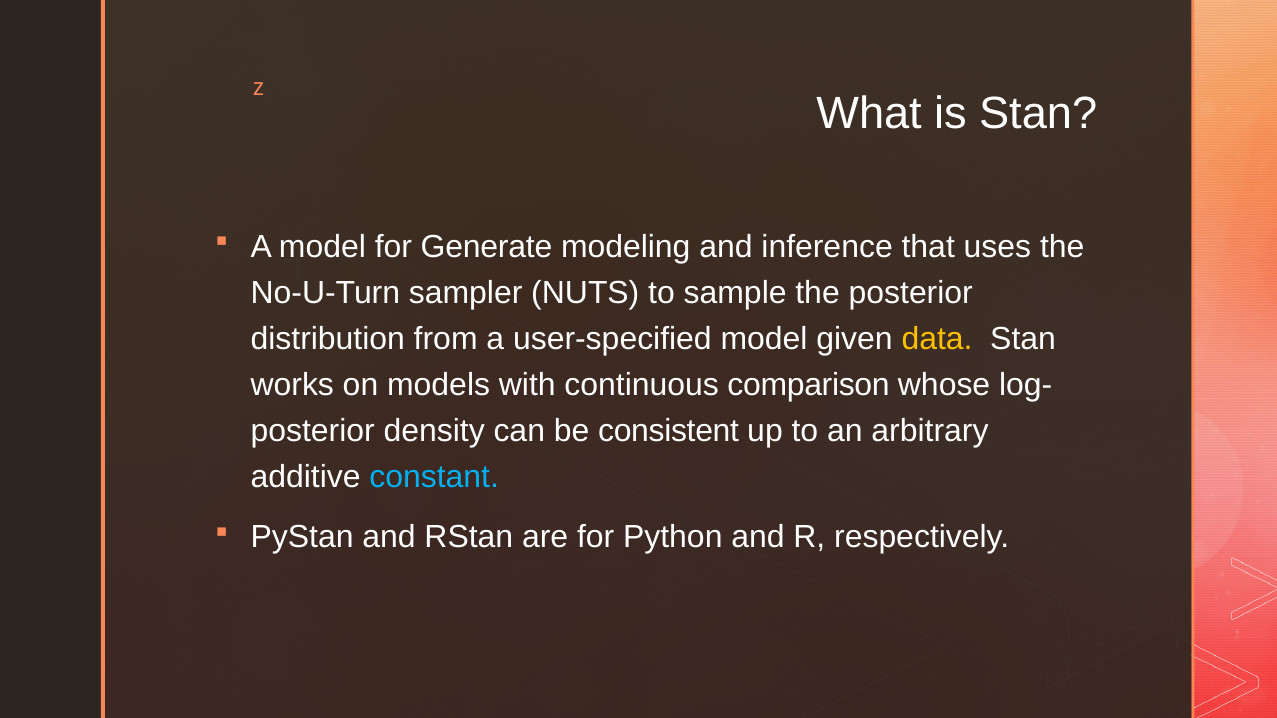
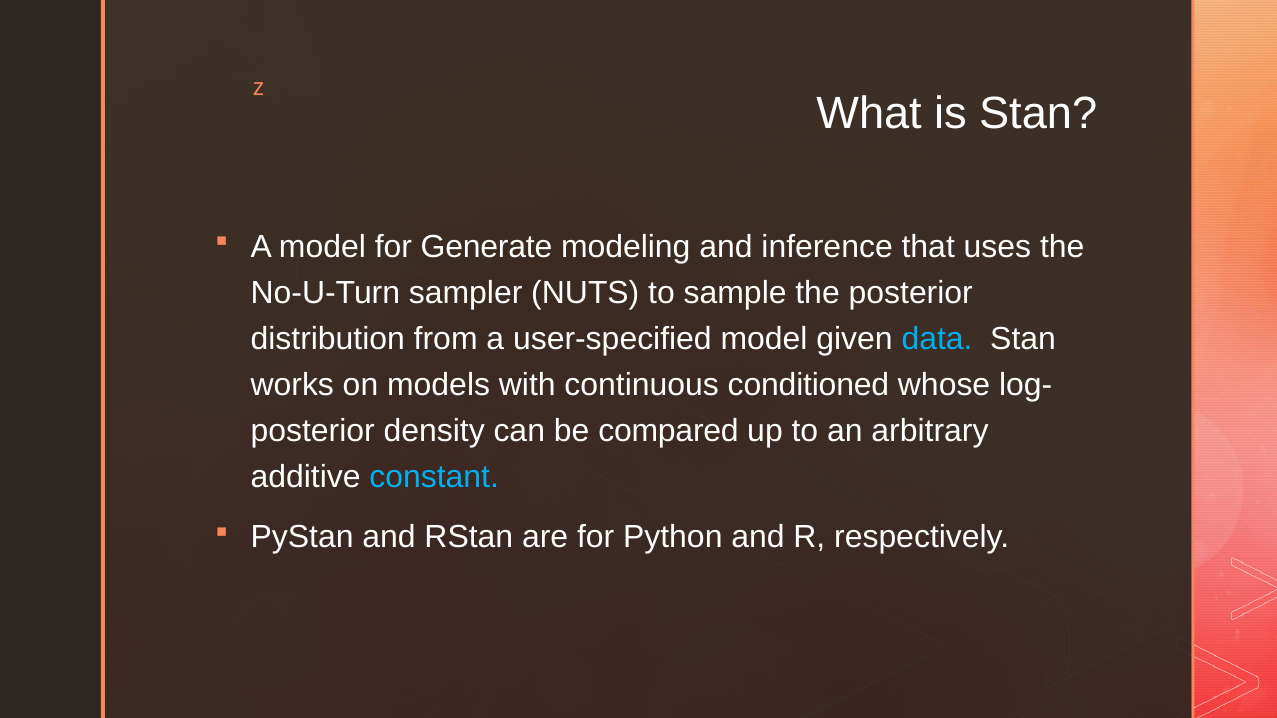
data colour: yellow -> light blue
comparison: comparison -> conditioned
consistent: consistent -> compared
